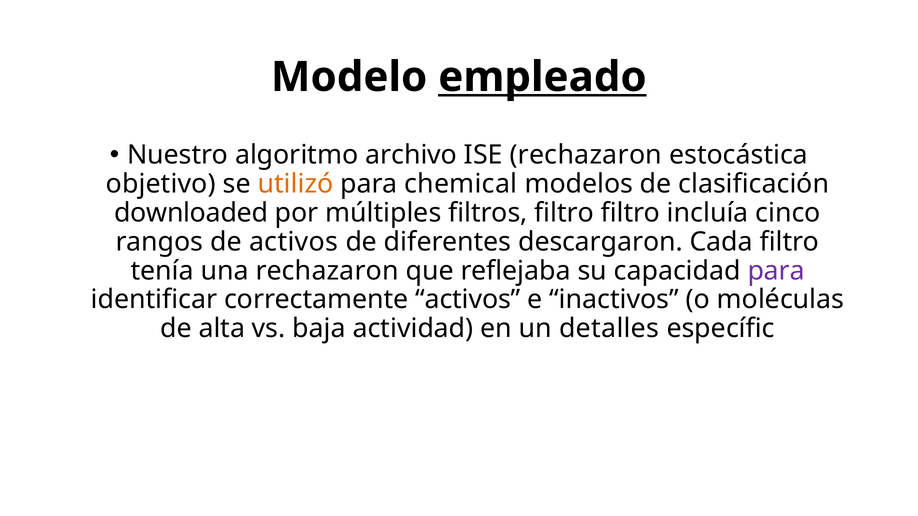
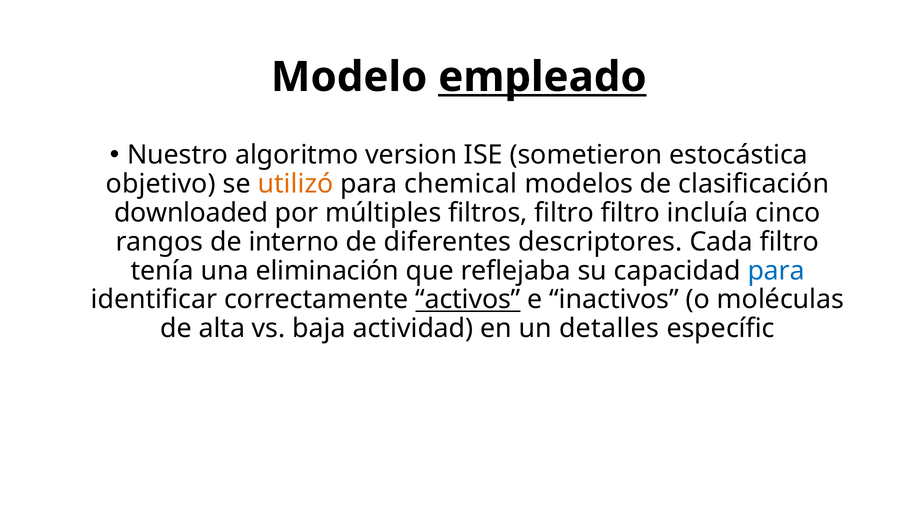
archivo: archivo -> version
ISE rechazaron: rechazaron -> sometieron
de activos: activos -> interno
descargaron: descargaron -> descriptores
una rechazaron: rechazaron -> eliminación
para at (776, 271) colour: purple -> blue
activos at (468, 300) underline: none -> present
